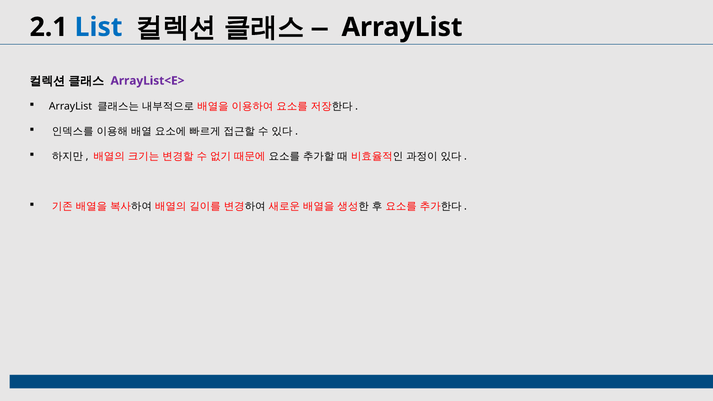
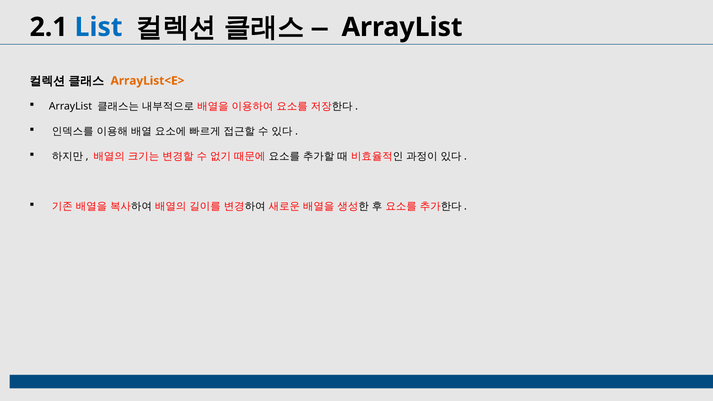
ArrayList<E> colour: purple -> orange
